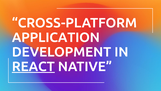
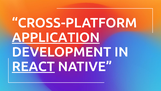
APPLICATION underline: none -> present
